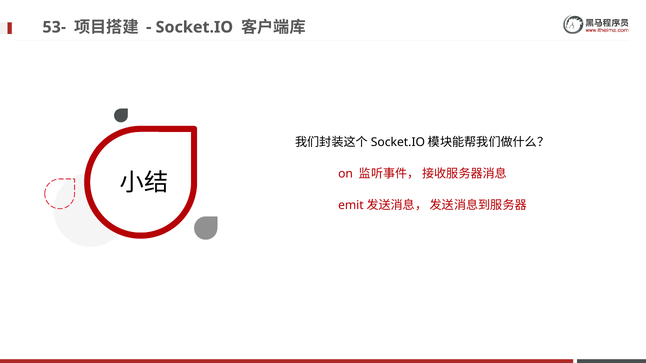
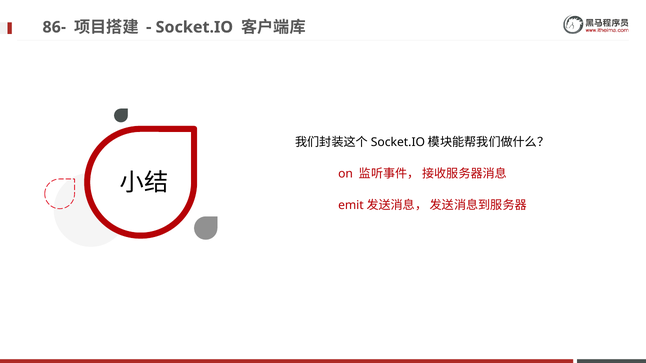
53-: 53- -> 86-
